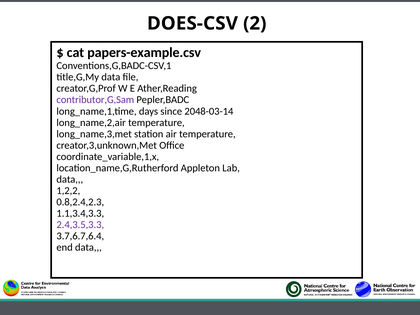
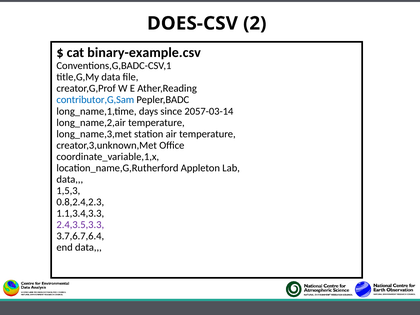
papers-example.csv: papers-example.csv -> binary-example.csv
contributor,G,Sam colour: purple -> blue
2048-03-14: 2048-03-14 -> 2057-03-14
1,2,2: 1,2,2 -> 1,5,3
